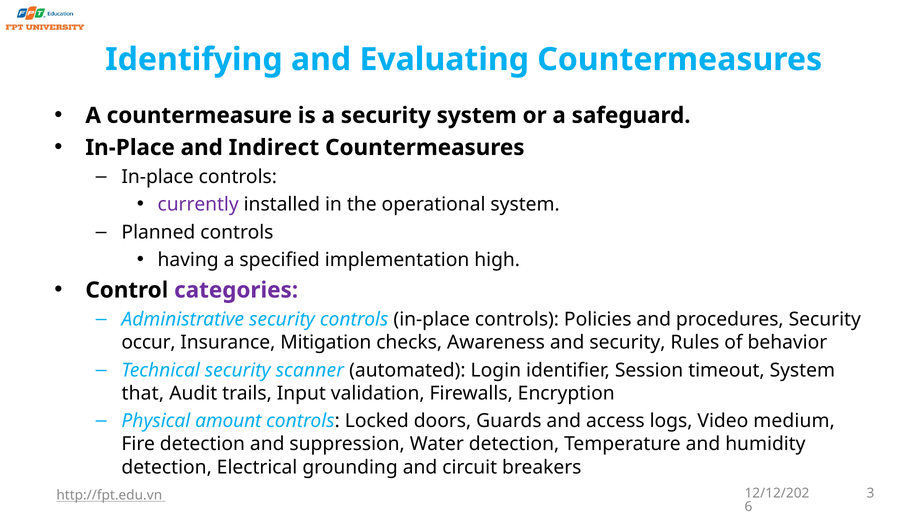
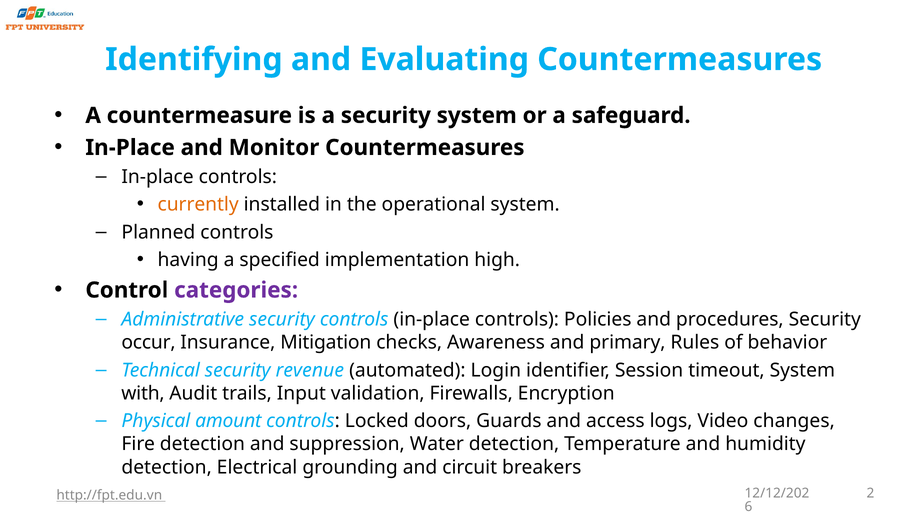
Indirect: Indirect -> Monitor
currently colour: purple -> orange
and security: security -> primary
scanner: scanner -> revenue
that: that -> with
medium: medium -> changes
3: 3 -> 2
